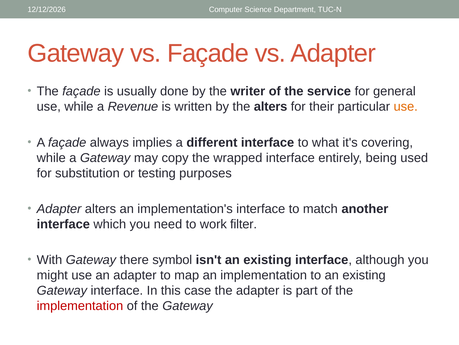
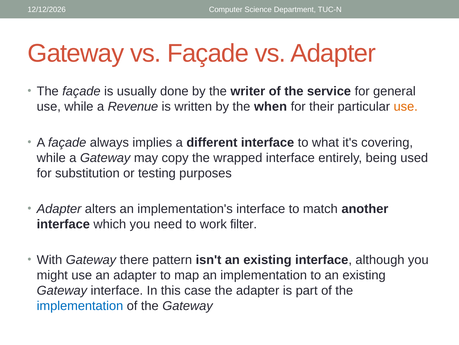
the alters: alters -> when
symbol: symbol -> pattern
implementation at (80, 305) colour: red -> blue
